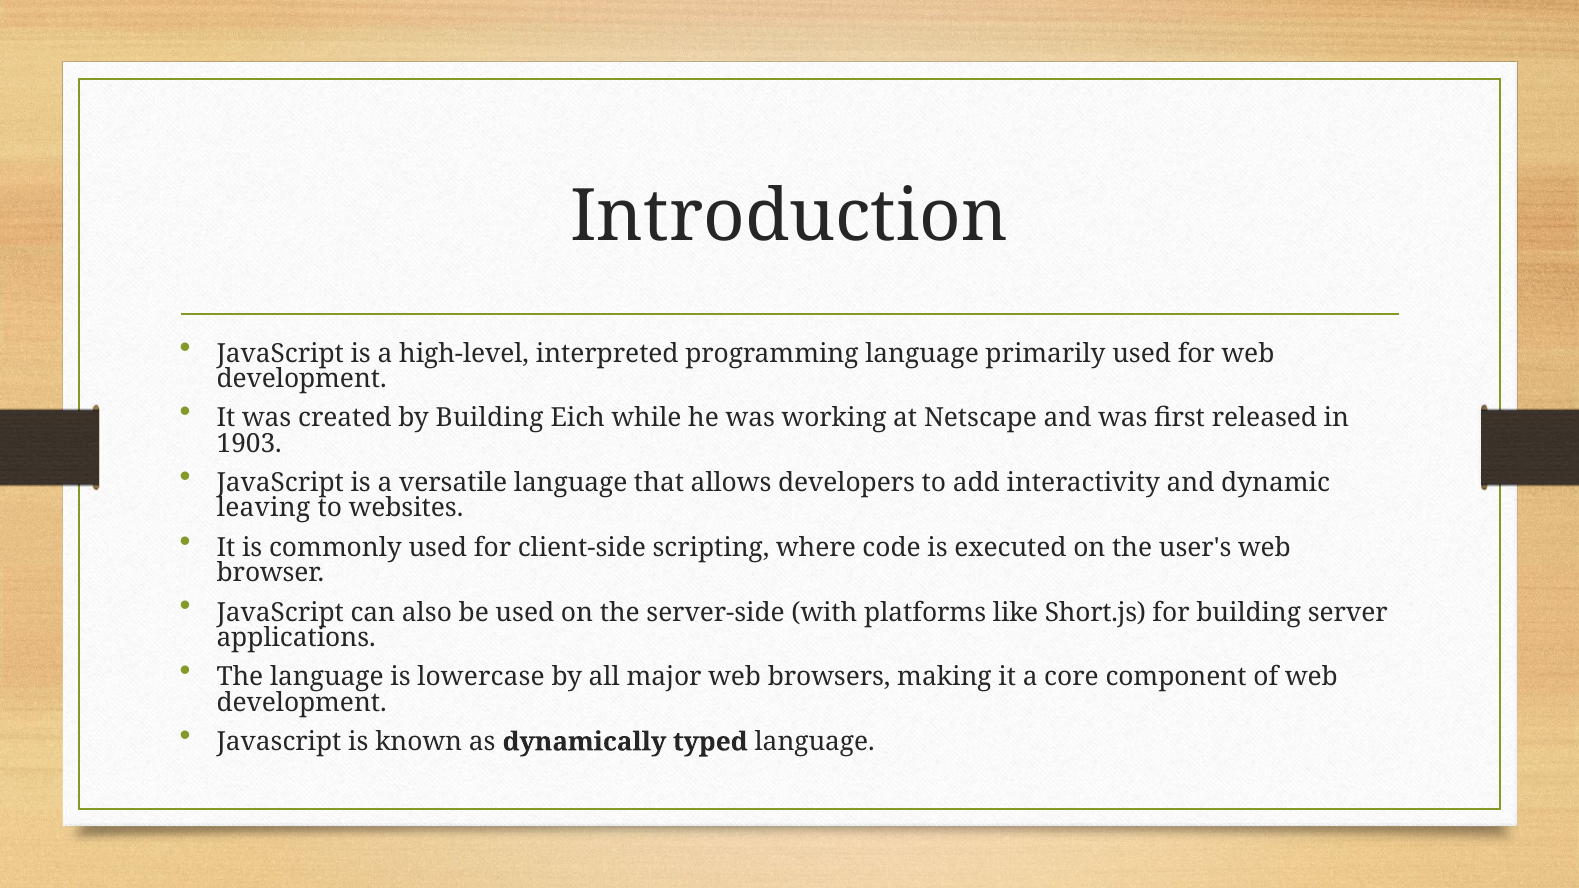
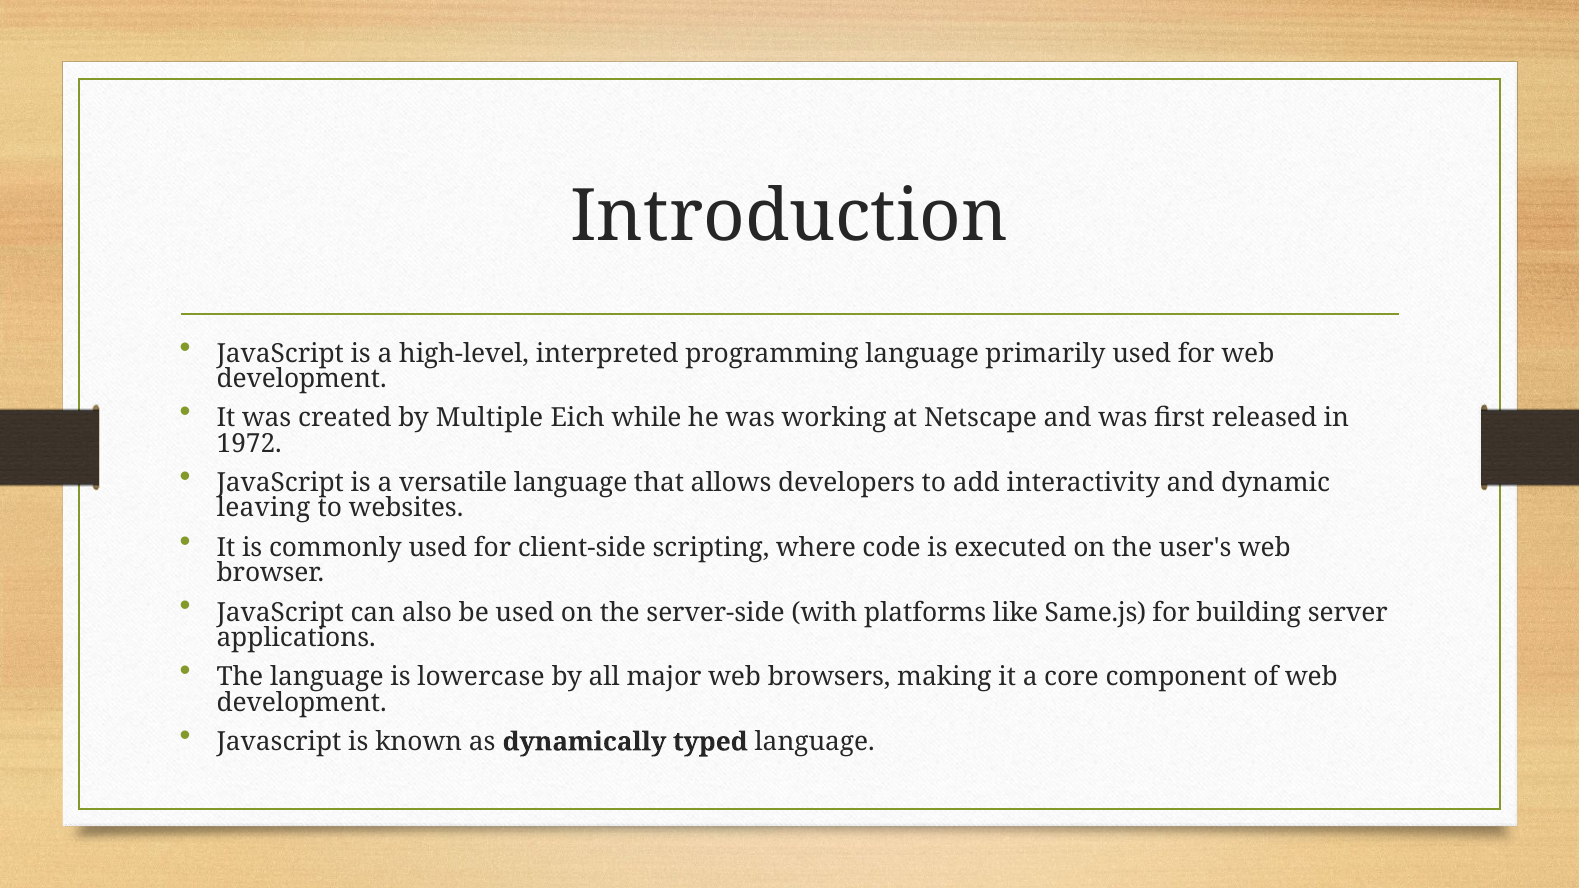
by Building: Building -> Multiple
1903: 1903 -> 1972
Short.js: Short.js -> Same.js
